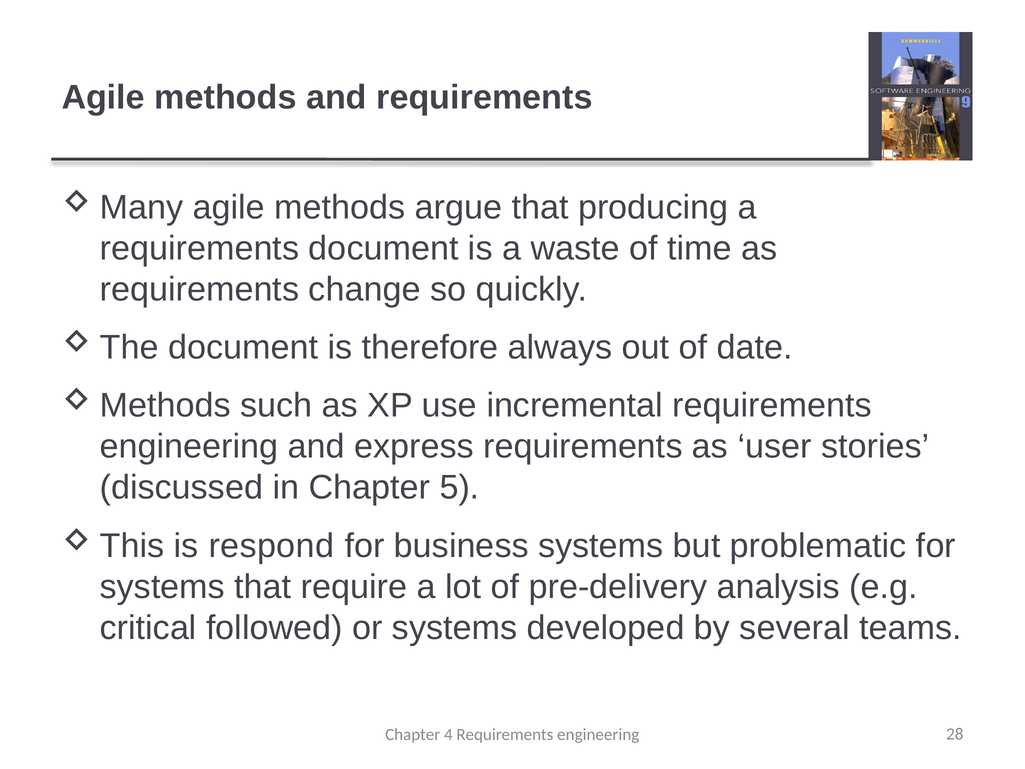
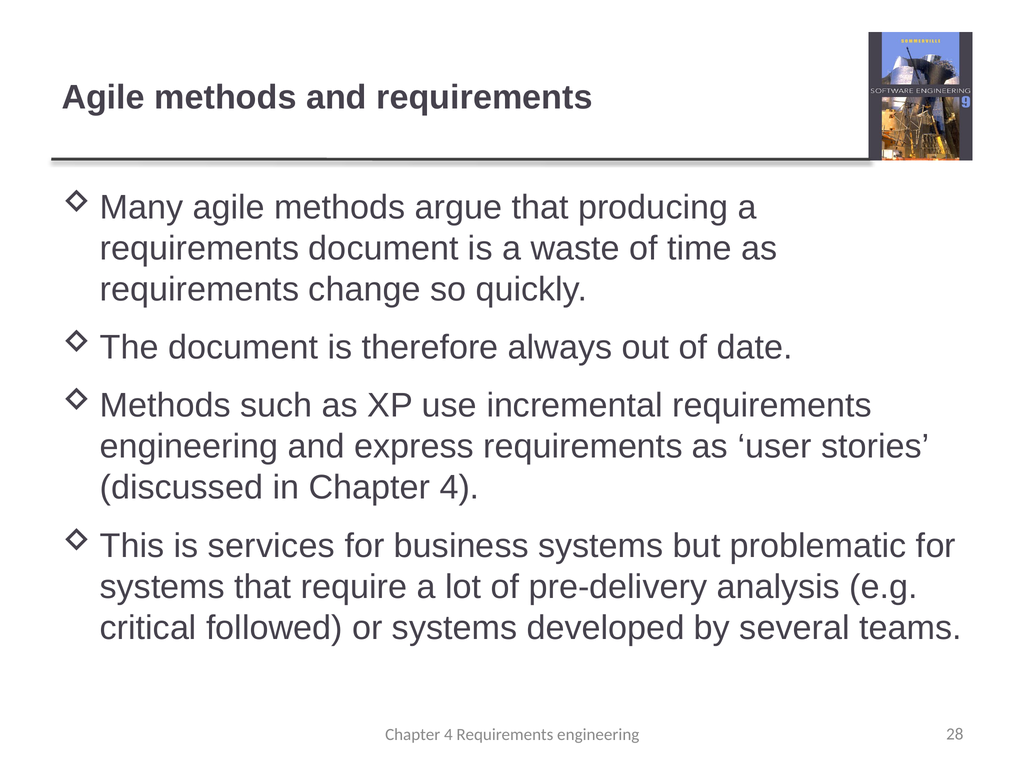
in Chapter 5: 5 -> 4
respond: respond -> services
